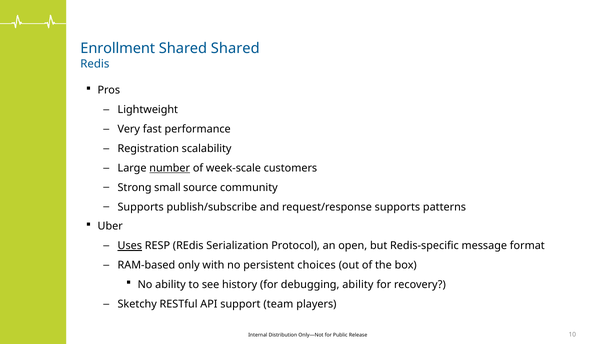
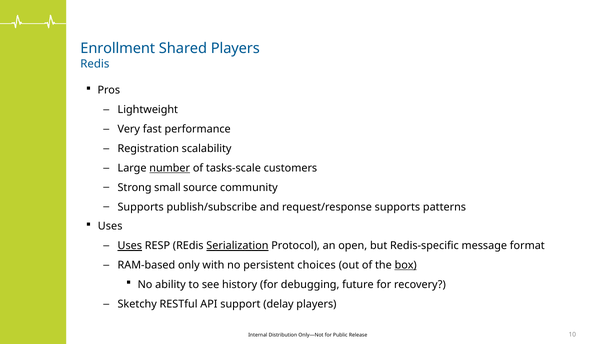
Shared Shared: Shared -> Players
week-scale: week-scale -> tasks-scale
Uber at (110, 226): Uber -> Uses
Serialization underline: none -> present
box underline: none -> present
debugging ability: ability -> future
team: team -> delay
